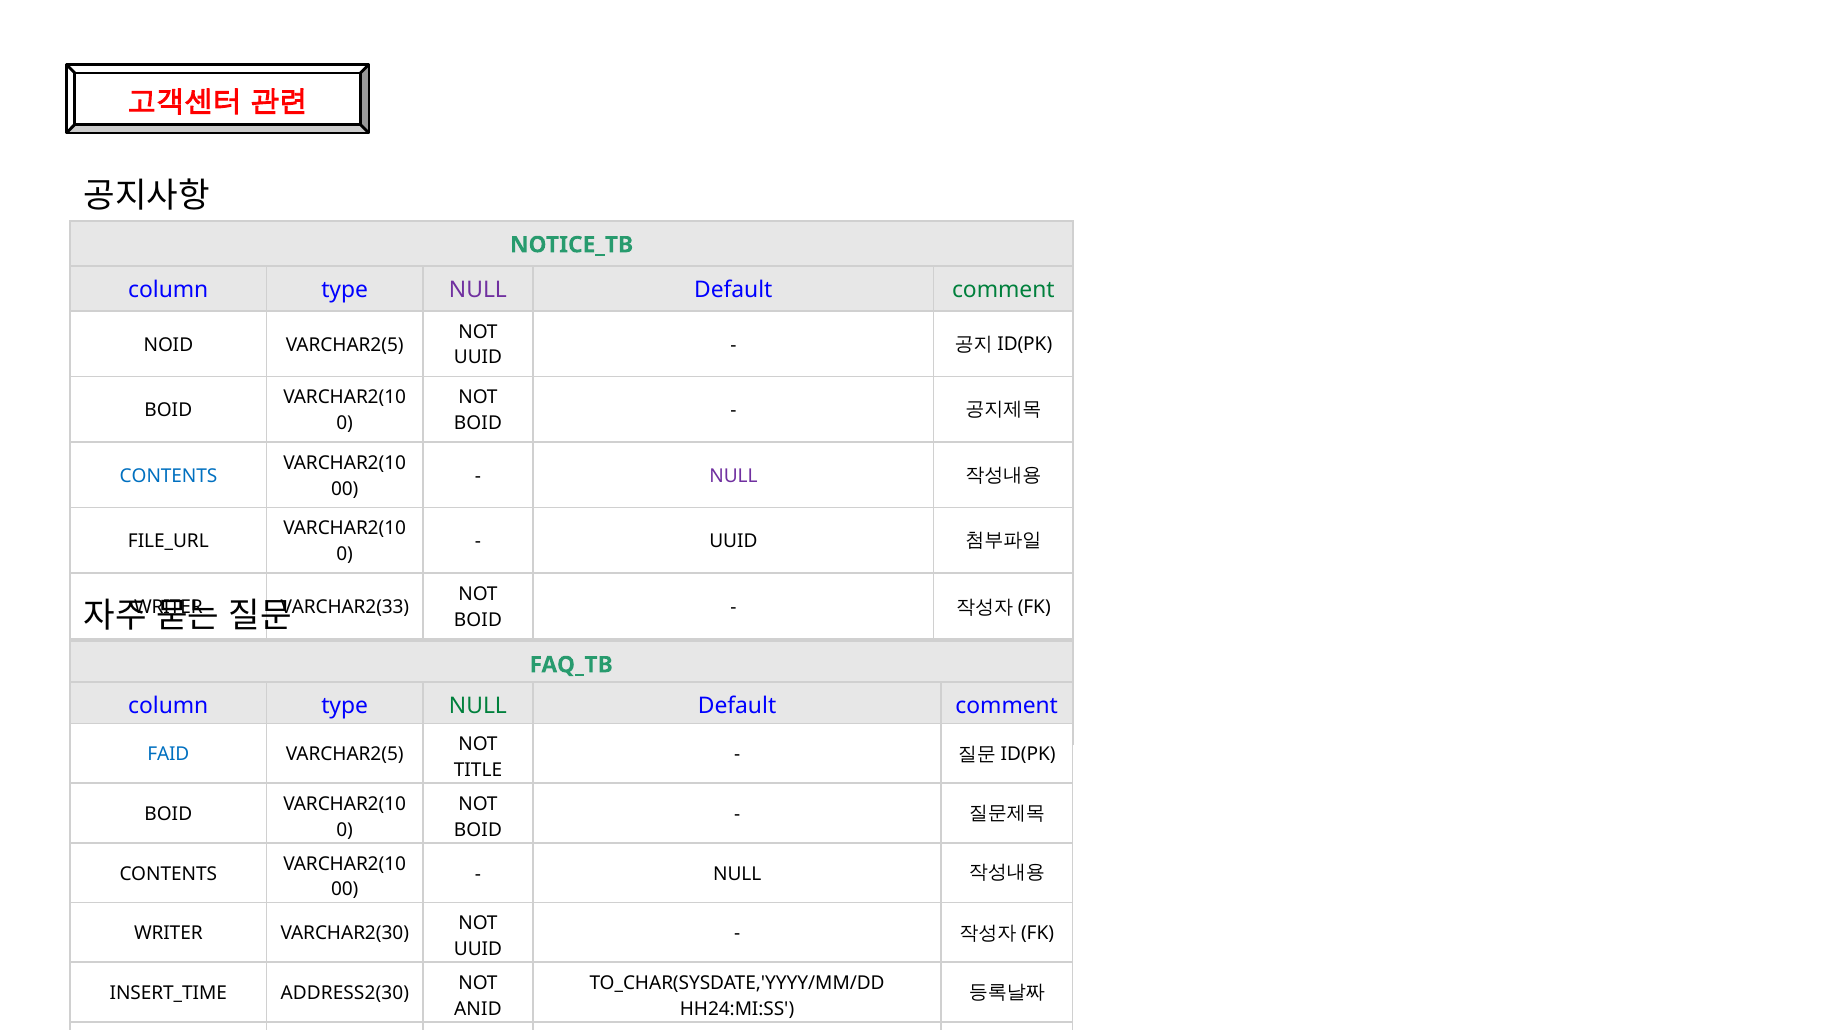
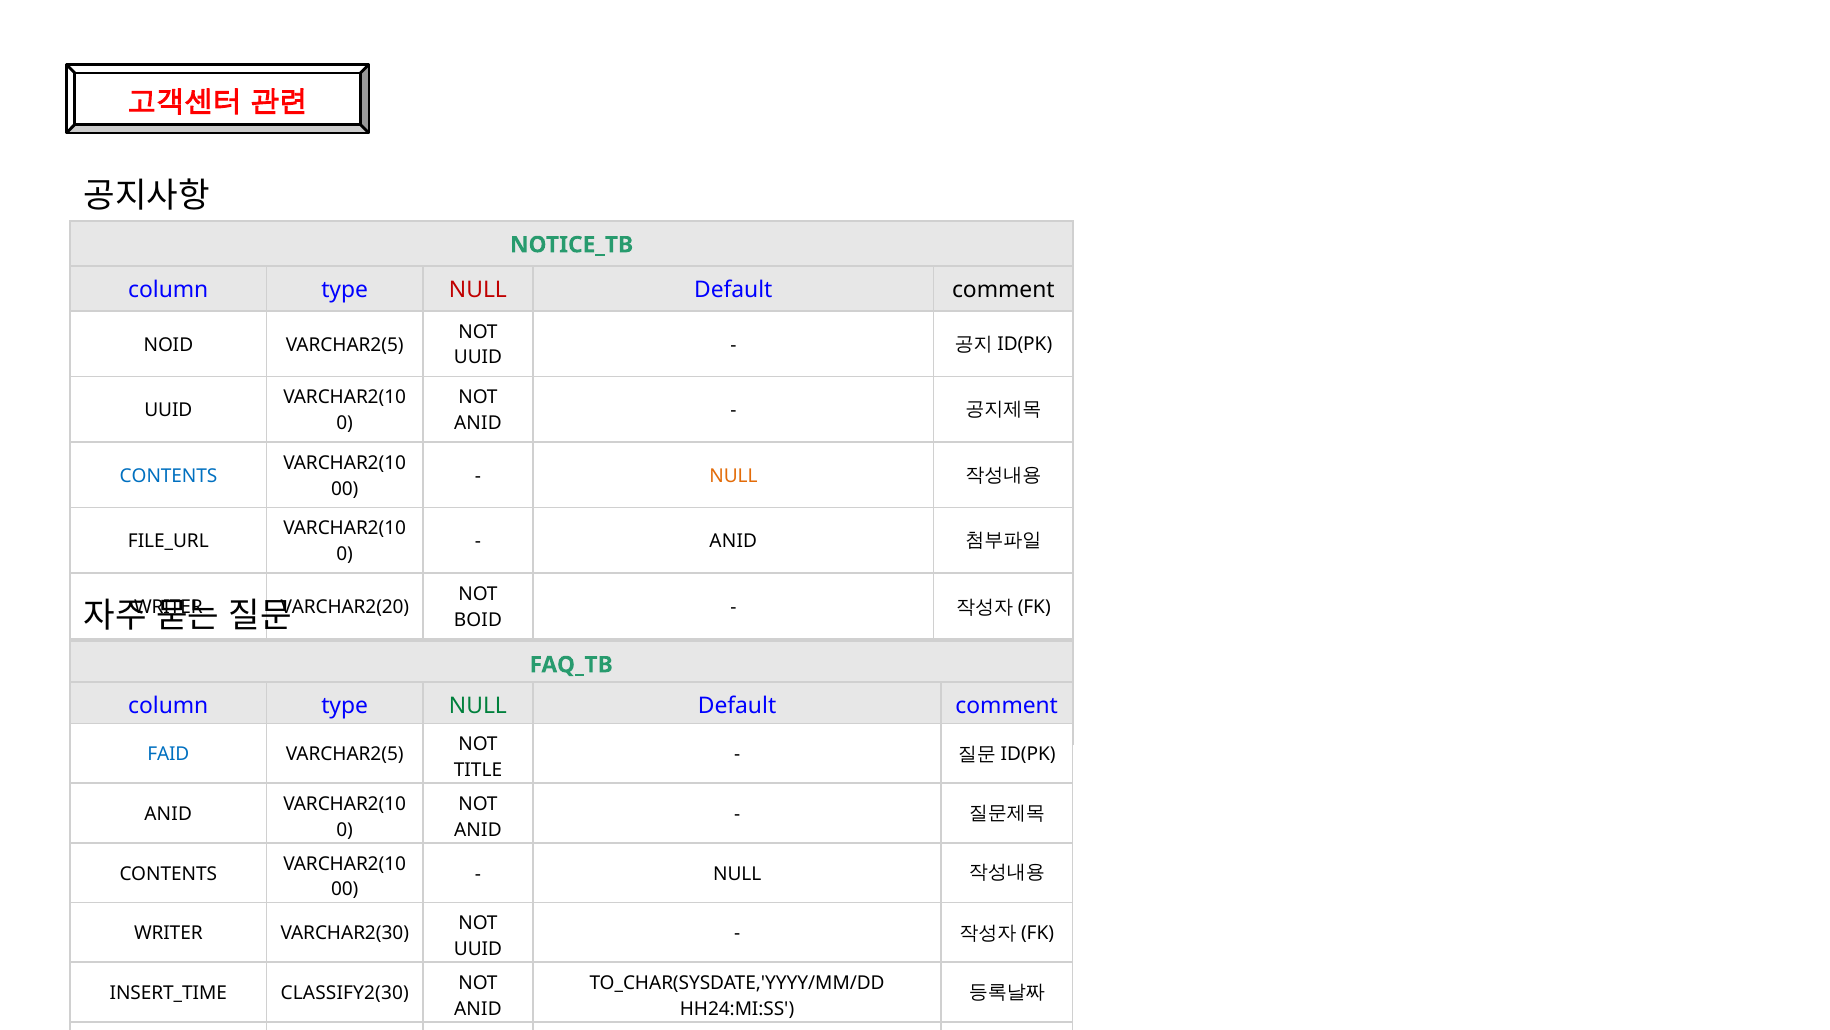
NULL at (478, 290) colour: purple -> red
comment at (1003, 290) colour: green -> black
BOID at (168, 410): BOID -> UUID
BOID at (478, 423): BOID -> ANID
NULL at (733, 476) colour: purple -> orange
UUID at (733, 541): UUID -> ANID
VARCHAR2(33: VARCHAR2(33 -> VARCHAR2(20
BOID at (168, 814): BOID -> ANID
BOID at (478, 829): BOID -> ANID
ADDRESS2(30: ADDRESS2(30 -> CLASSIFY2(30
